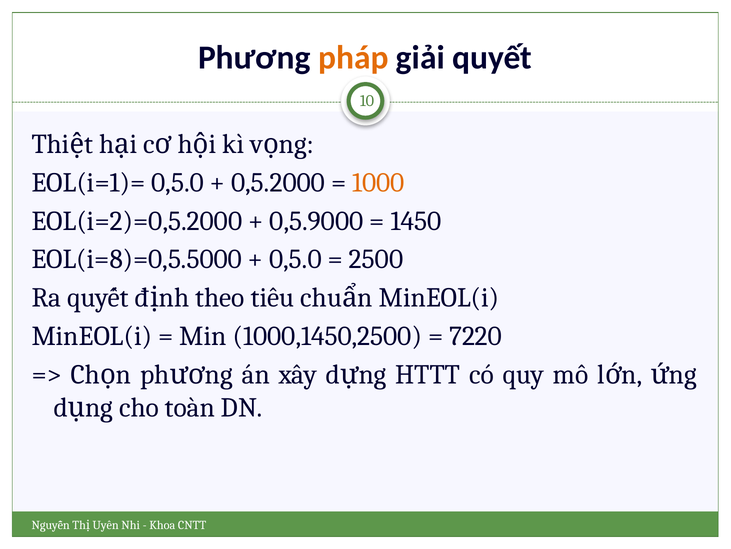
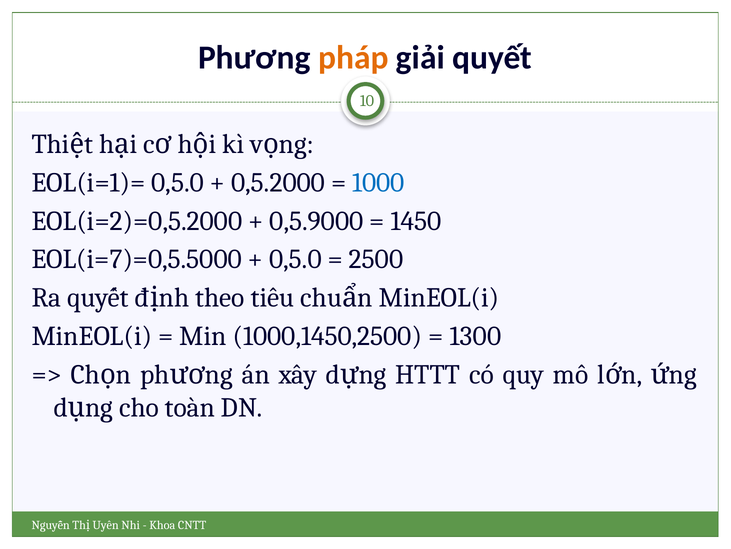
1000 colour: orange -> blue
EOL(i=8)=0,5.5000: EOL(i=8)=0,5.5000 -> EOL(i=7)=0,5.5000
7220: 7220 -> 1300
